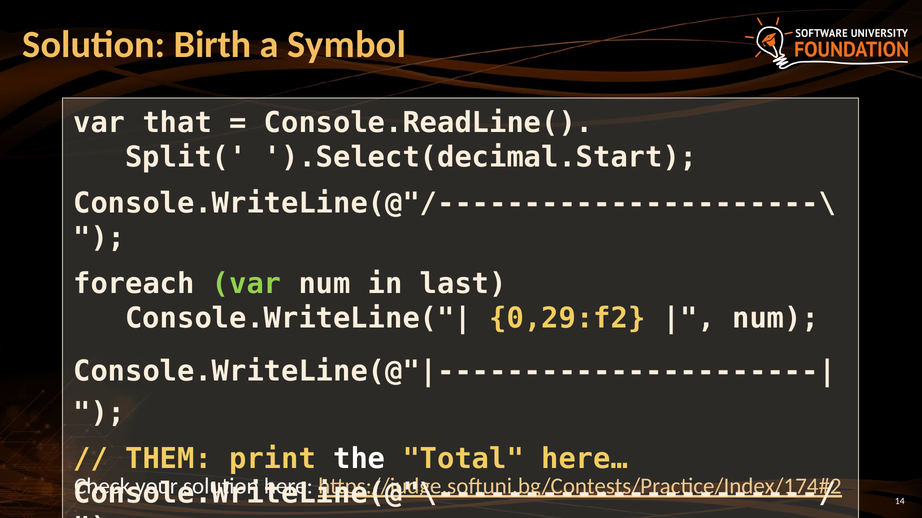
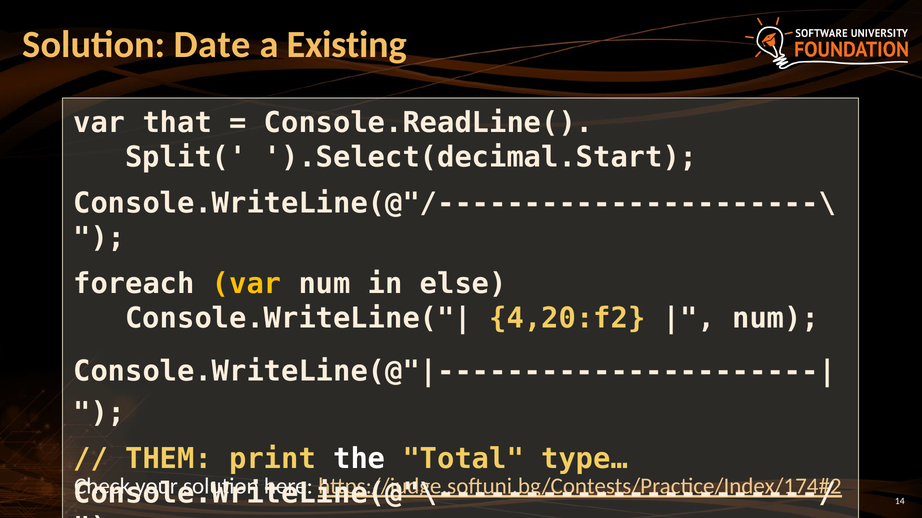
Birth: Birth -> Date
Symbol: Symbol -> Existing
var at (247, 284) colour: light green -> yellow
last: last -> else
0,29:f2: 0,29:f2 -> 4,20:f2
here…: here… -> type…
